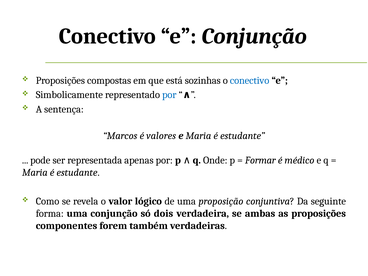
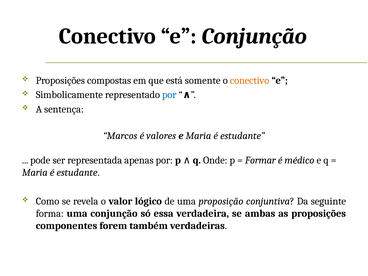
sozinhas: sozinhas -> somente
conectivo at (250, 81) colour: blue -> orange
dois: dois -> essa
